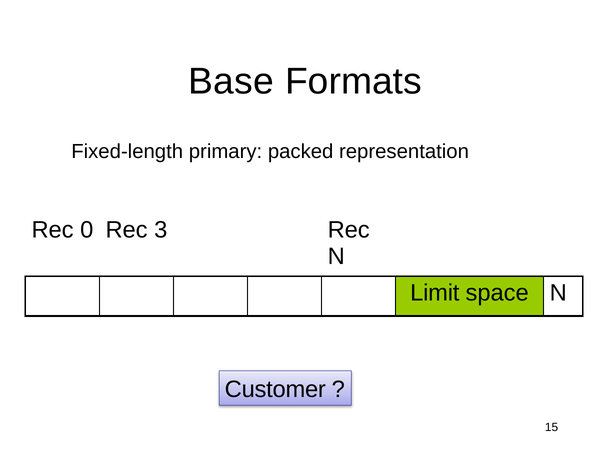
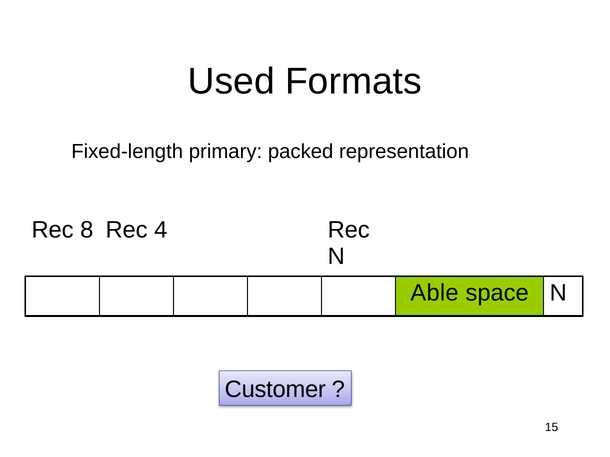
Base: Base -> Used
0: 0 -> 8
3: 3 -> 4
Limit: Limit -> Able
